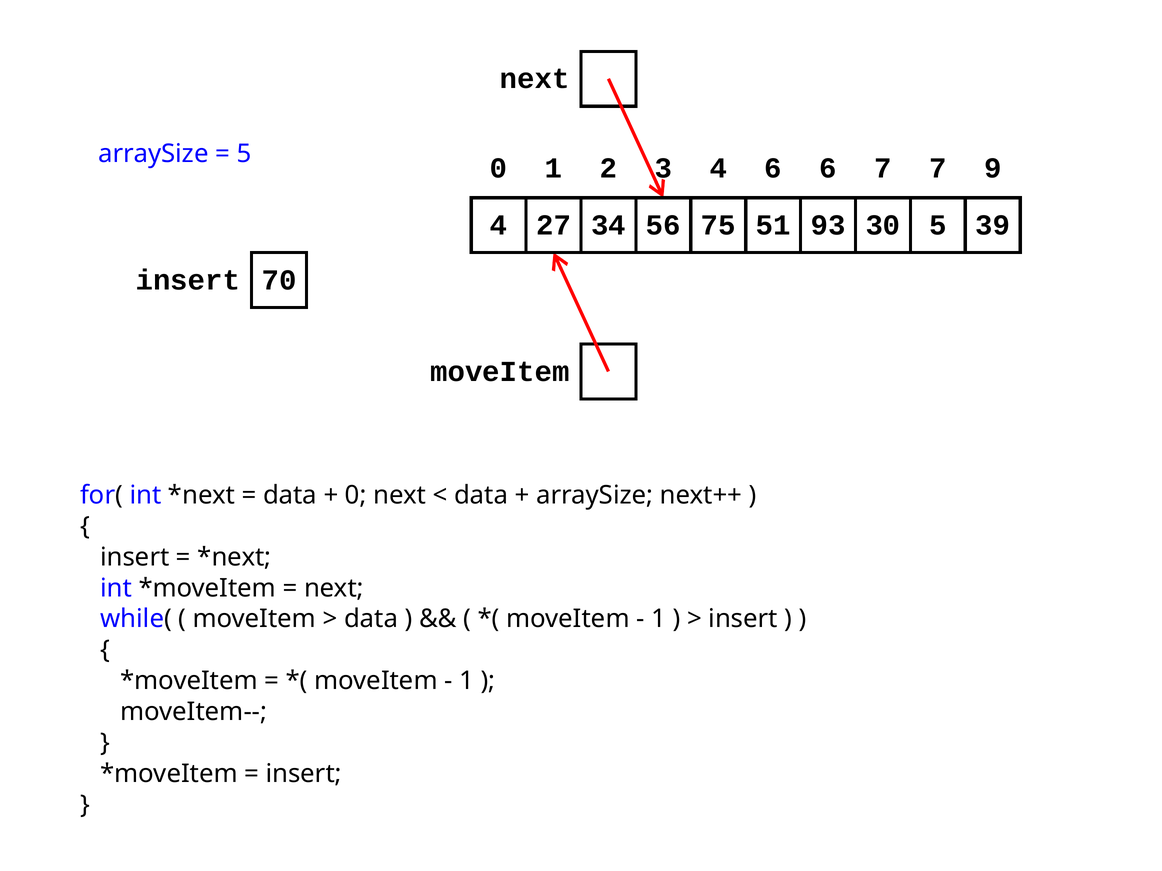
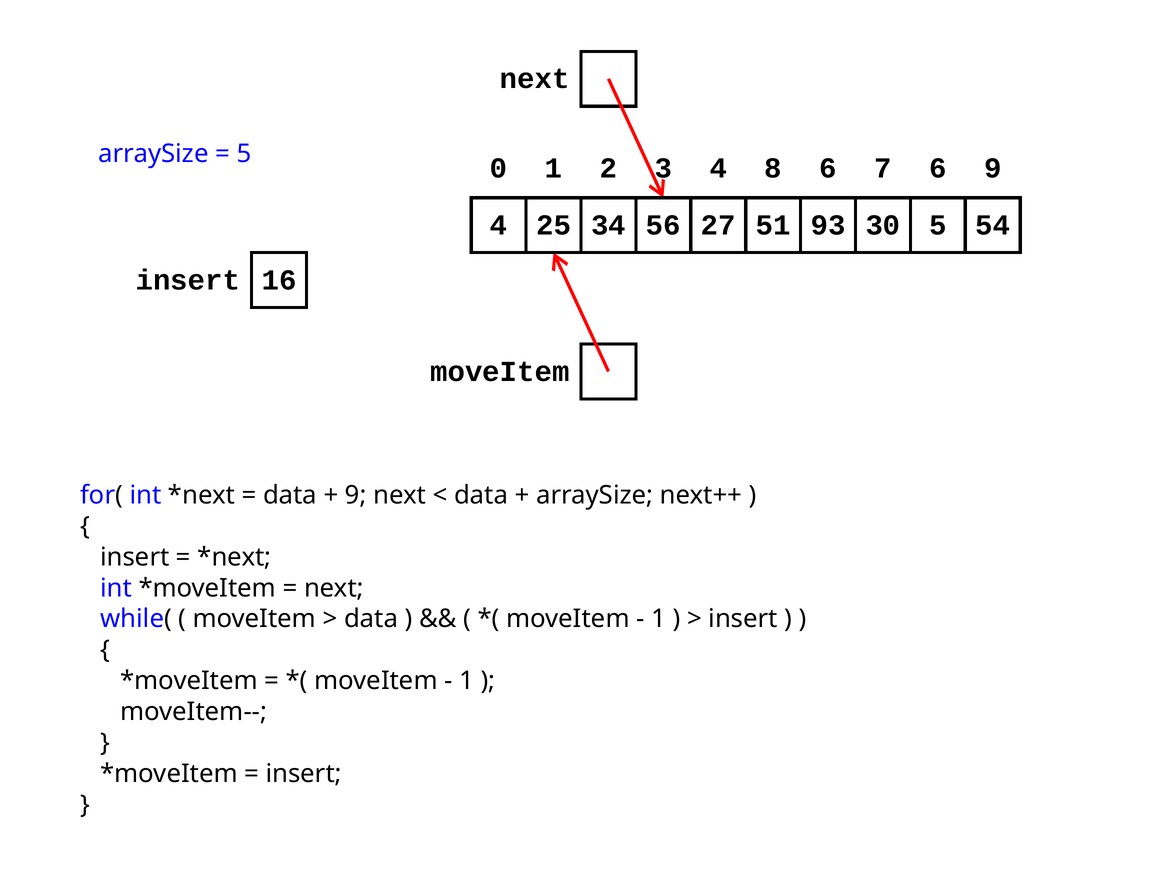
4 6: 6 -> 8
7 7: 7 -> 6
27: 27 -> 25
75: 75 -> 27
39: 39 -> 54
70: 70 -> 16
0 at (356, 495): 0 -> 9
